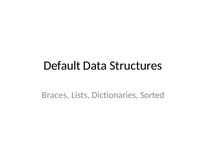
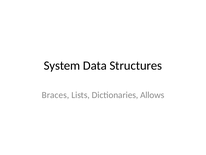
Default: Default -> System
Sorted: Sorted -> Allows
